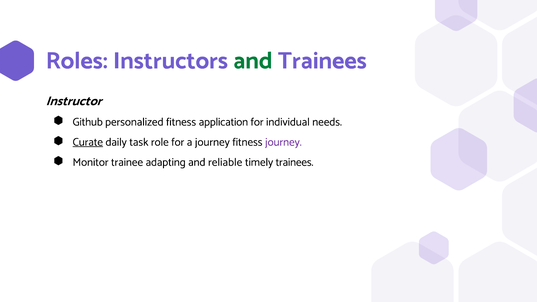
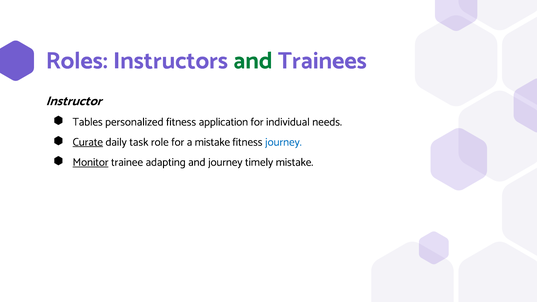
Github: Github -> Tables
a journey: journey -> mistake
journey at (283, 142) colour: purple -> blue
Monitor underline: none -> present
and reliable: reliable -> journey
timely trainees: trainees -> mistake
